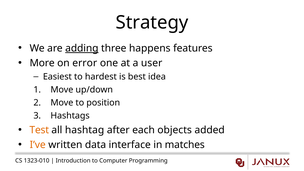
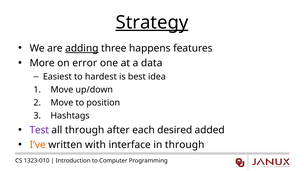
Strategy underline: none -> present
user: user -> data
Test colour: orange -> purple
all hashtag: hashtag -> through
objects: objects -> desired
data: data -> with
in matches: matches -> through
